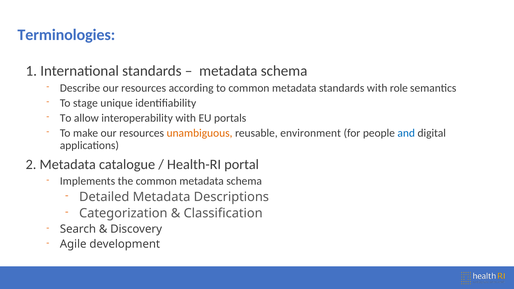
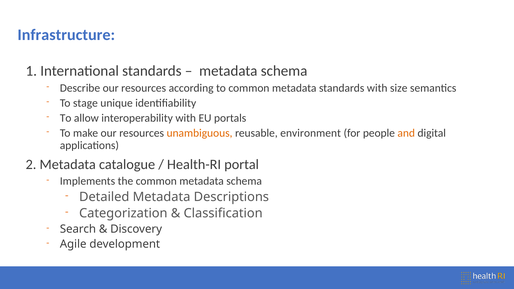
Terminologies: Terminologies -> Infrastructure
role: role -> size
and colour: blue -> orange
